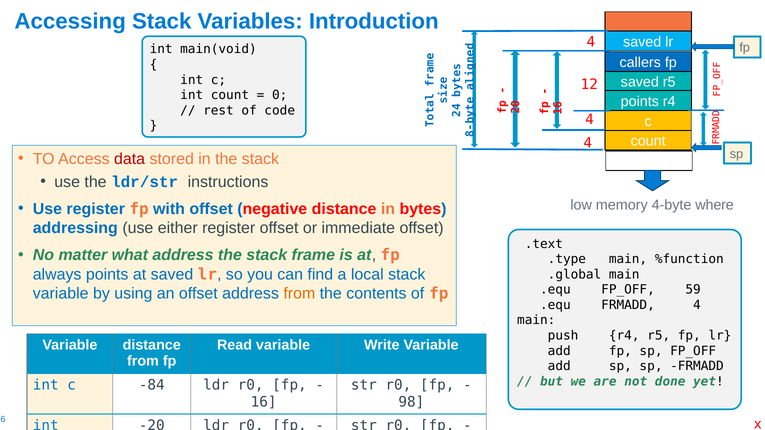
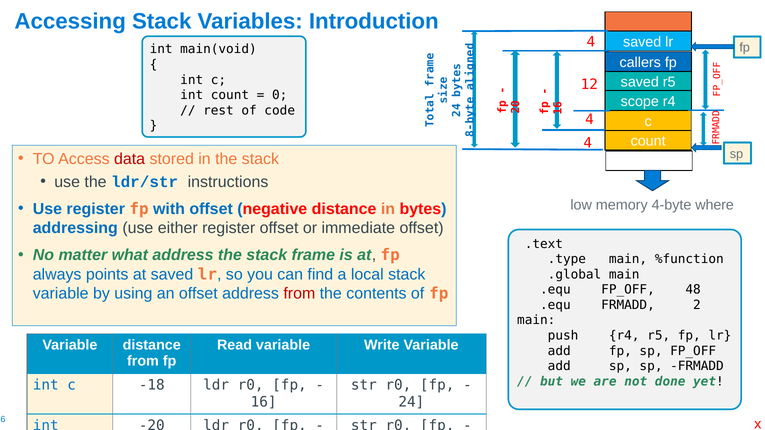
points at (640, 101): points -> scope
59: 59 -> 48
from at (299, 294) colour: orange -> red
FRMADD 4: 4 -> 2
-84: -84 -> -18
98: 98 -> 24
